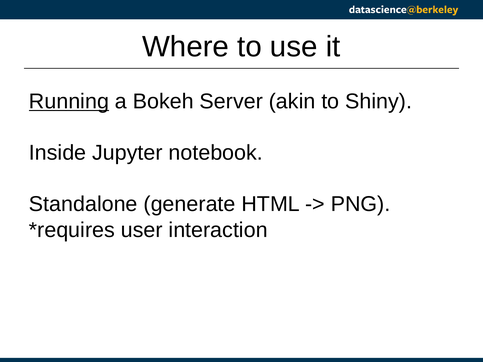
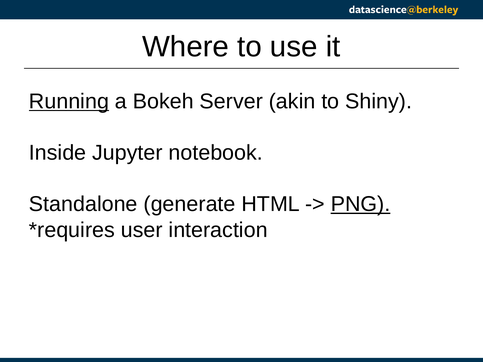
PNG underline: none -> present
